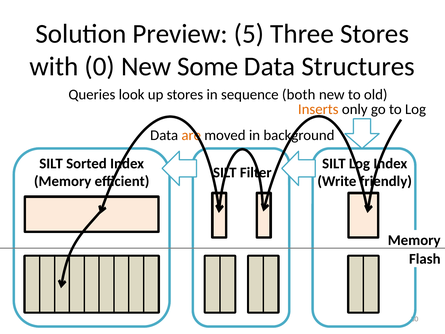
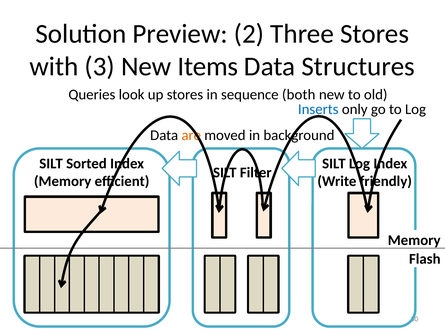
5: 5 -> 2
0: 0 -> 3
Some: Some -> Items
Inserts colour: orange -> blue
